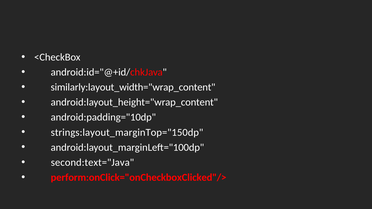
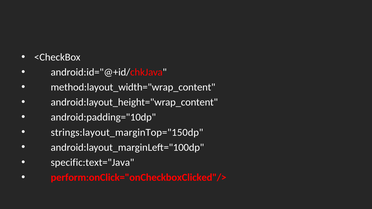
similarly:layout_width="wrap_content: similarly:layout_width="wrap_content -> method:layout_width="wrap_content
second:text="Java: second:text="Java -> specific:text="Java
